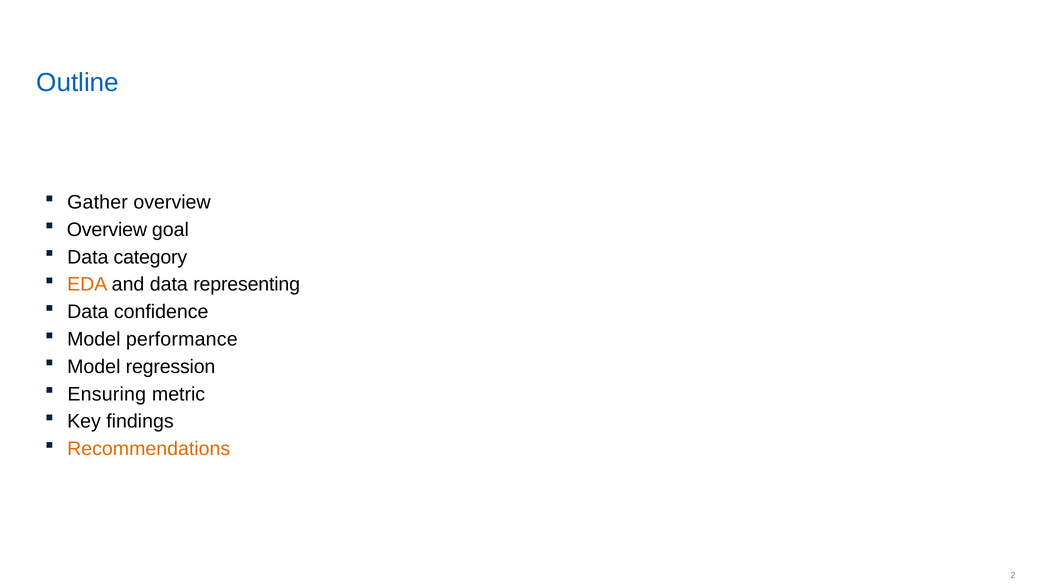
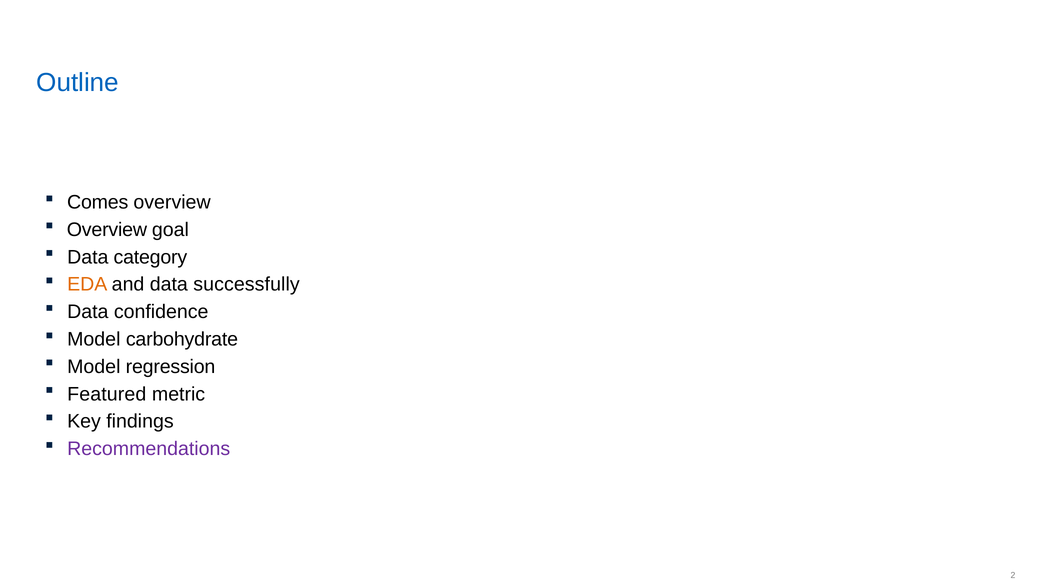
Gather: Gather -> Comes
representing: representing -> successfully
performance: performance -> carbohydrate
Ensuring: Ensuring -> Featured
Recommendations colour: orange -> purple
